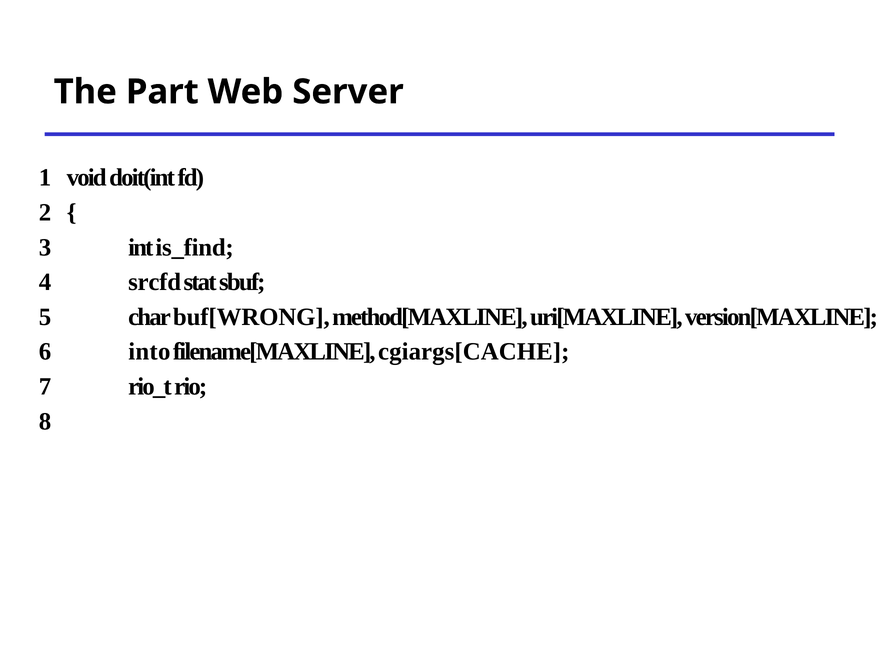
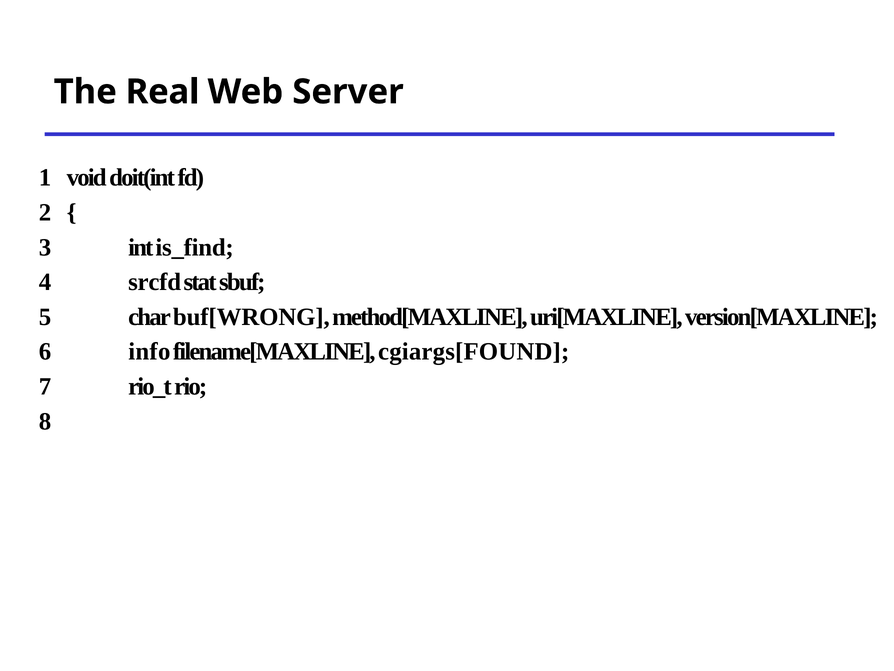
Part: Part -> Real
into: into -> info
cgiargs[CACHE: cgiargs[CACHE -> cgiargs[FOUND
